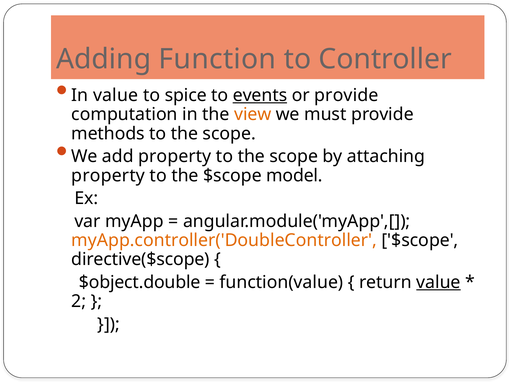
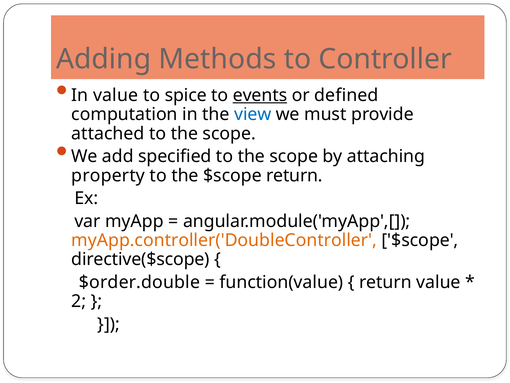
Function: Function -> Methods
or provide: provide -> defined
view colour: orange -> blue
methods: methods -> attached
add property: property -> specified
$scope model: model -> return
$object.double: $object.double -> $order.double
value at (438, 282) underline: present -> none
